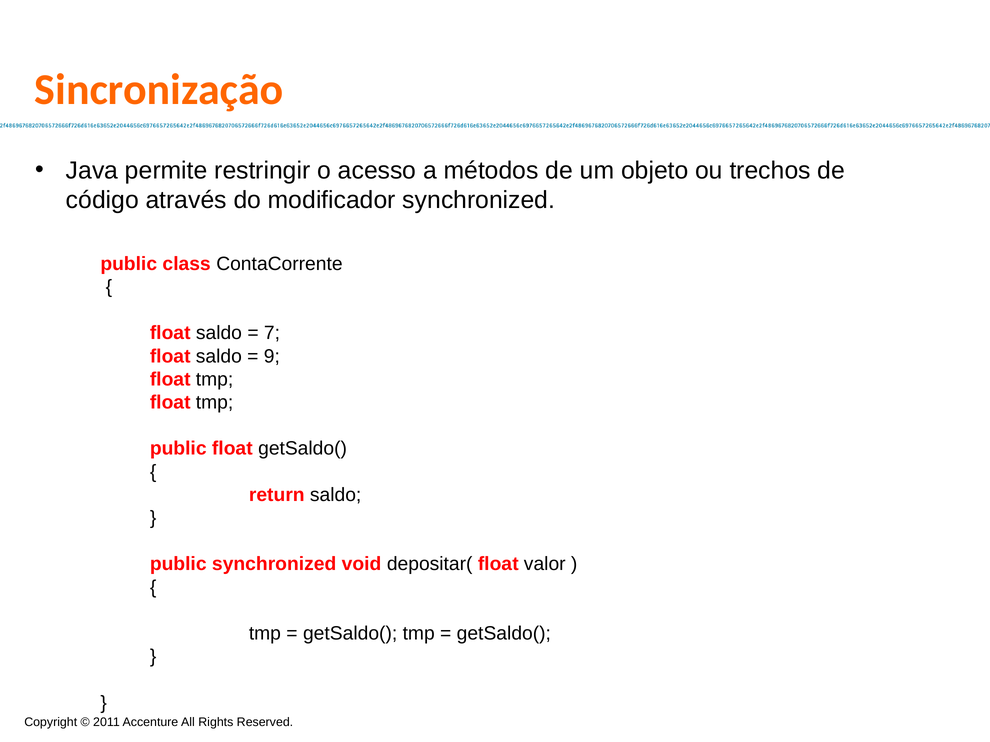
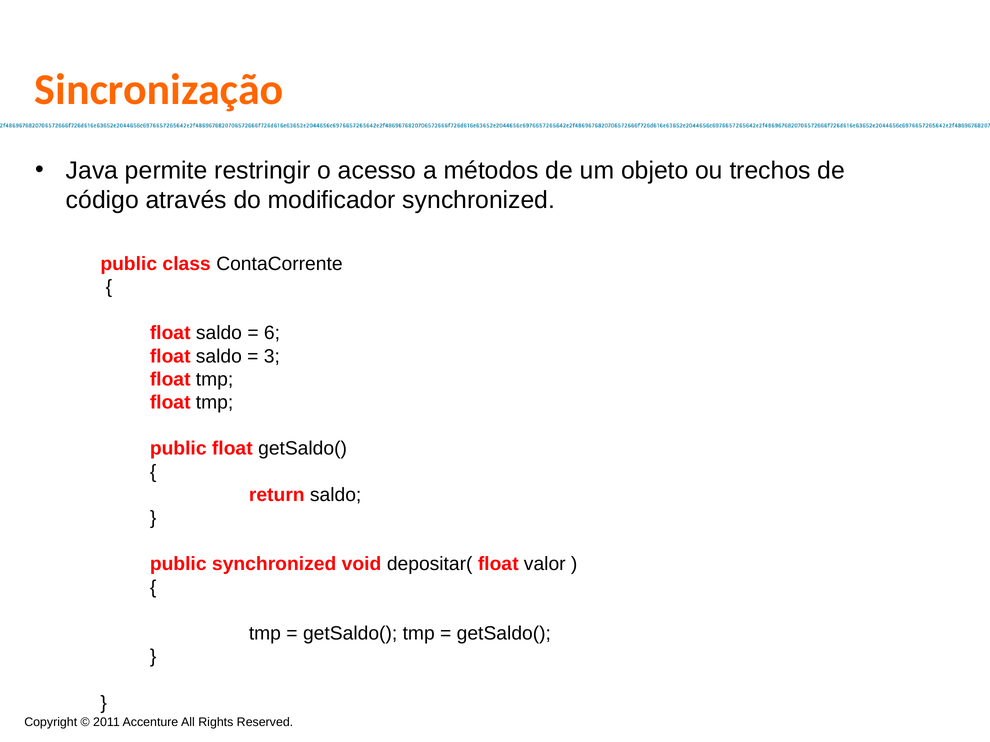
7: 7 -> 6
9: 9 -> 3
